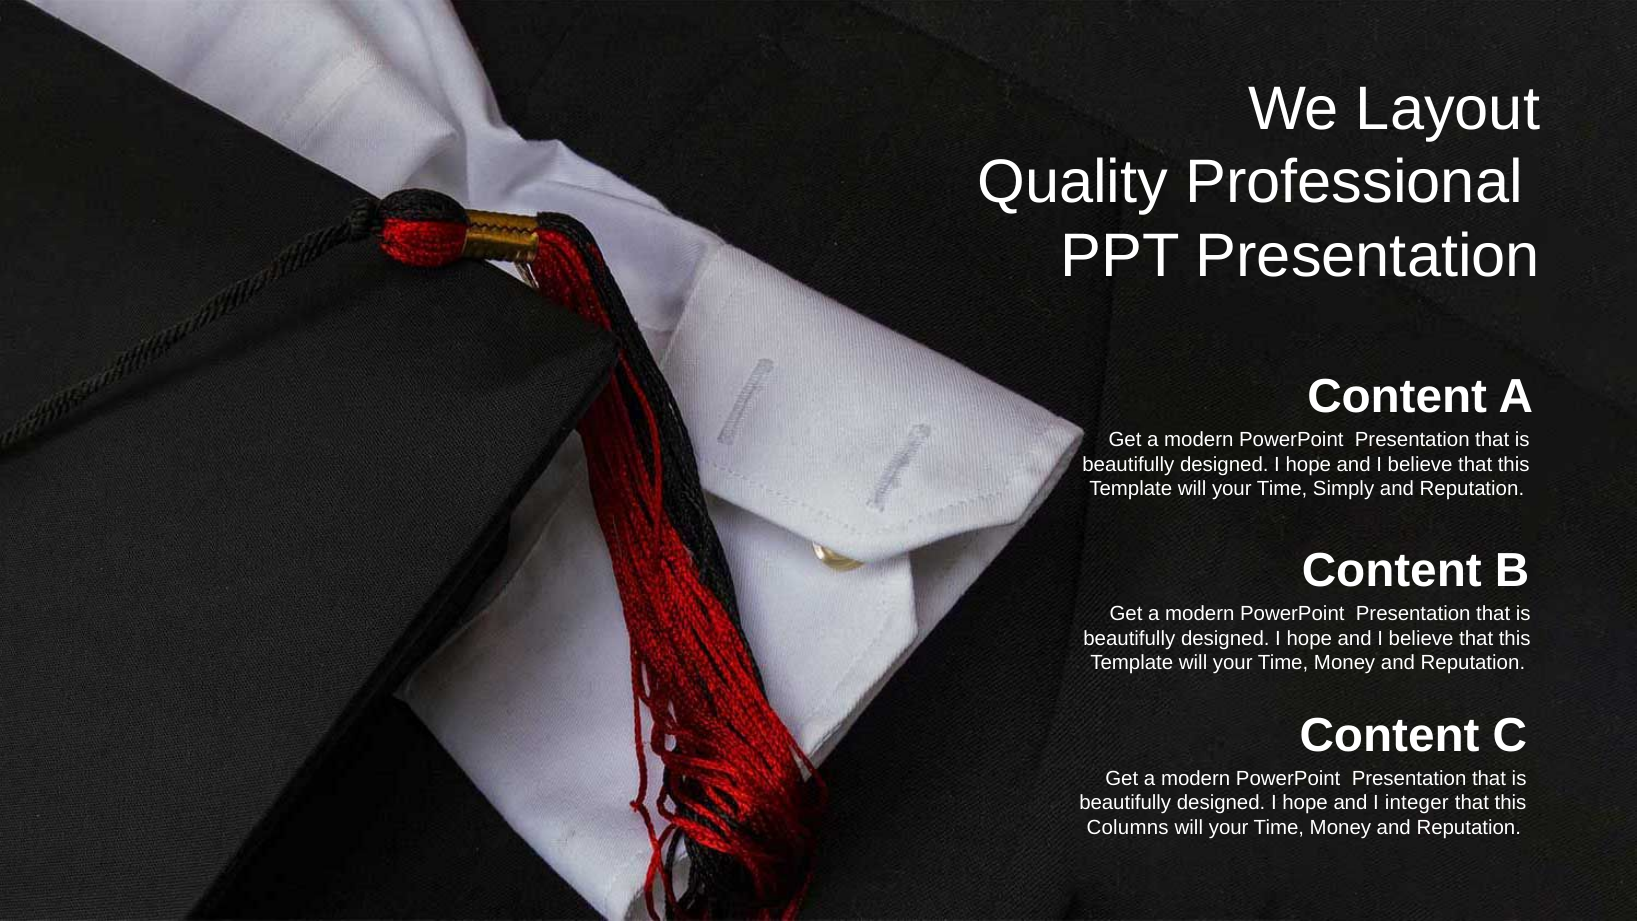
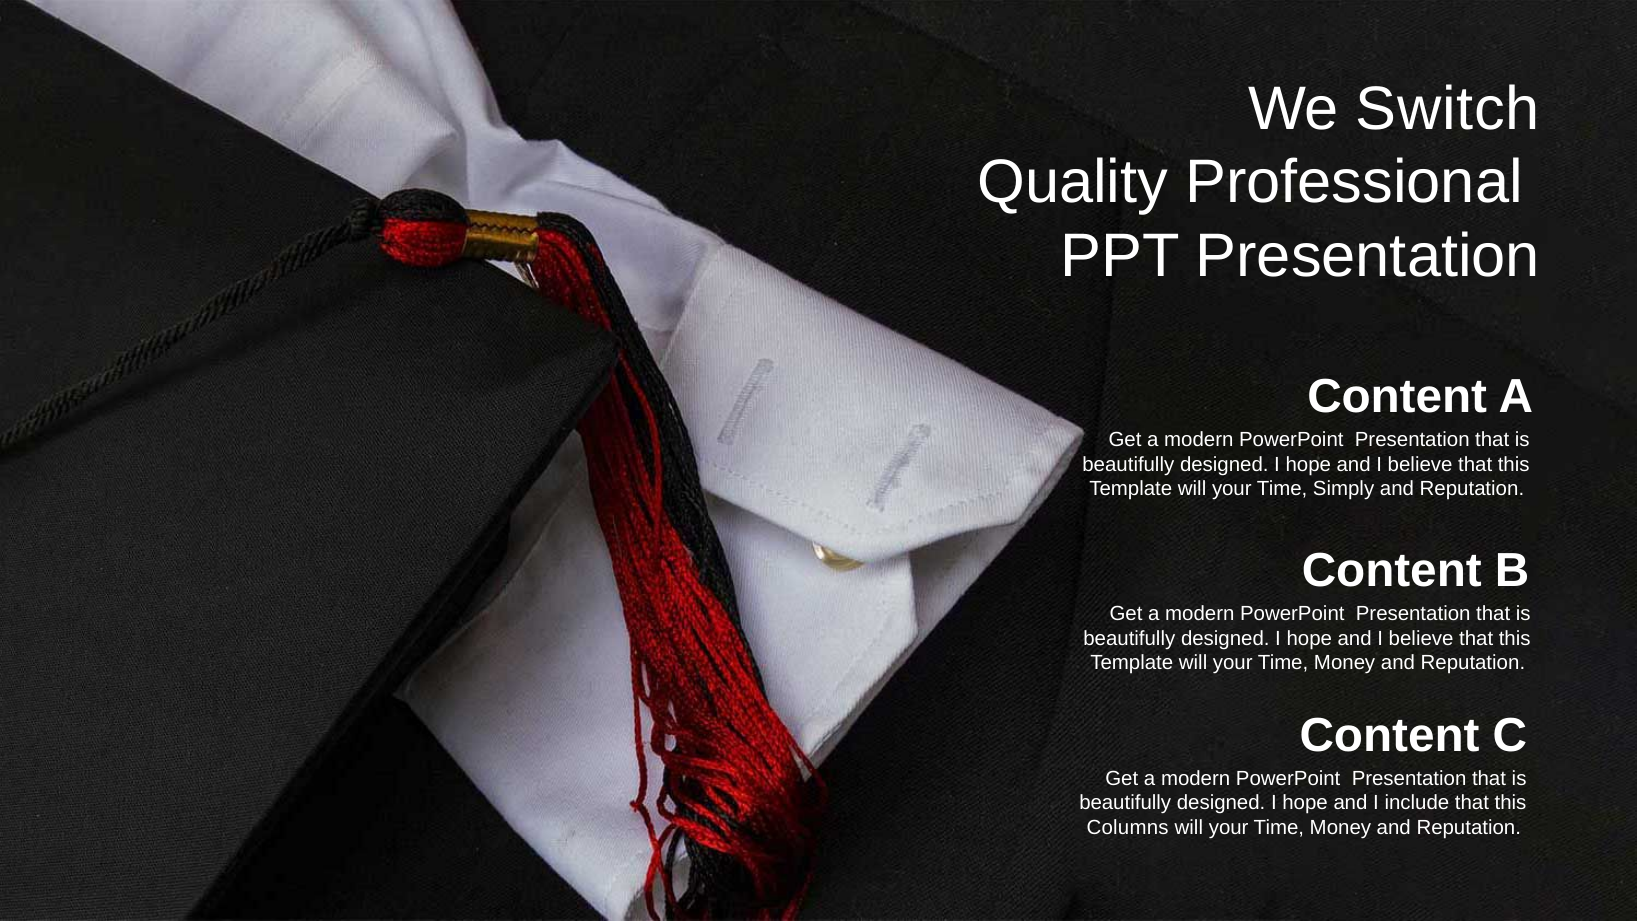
Layout: Layout -> Switch
integer: integer -> include
